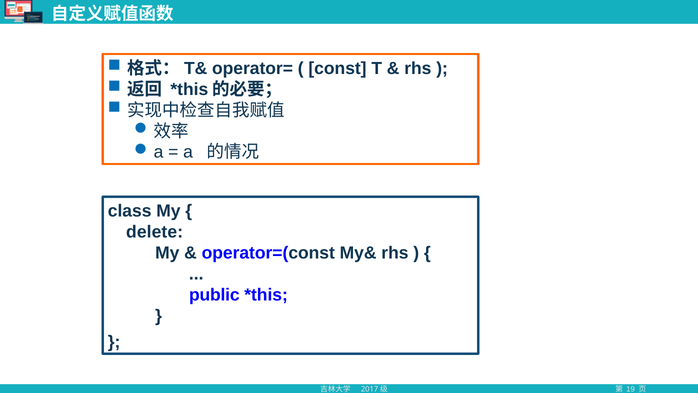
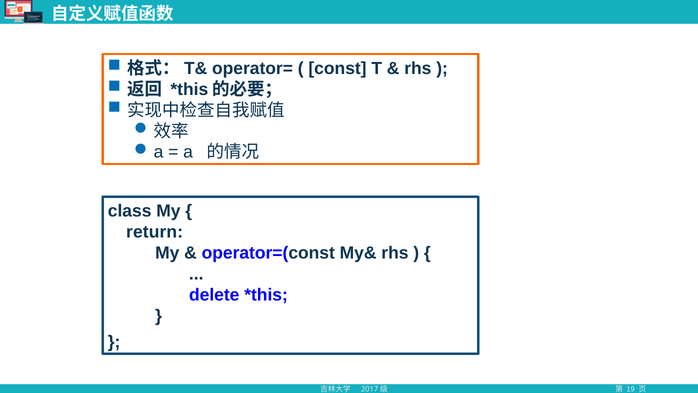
delete: delete -> return
public: public -> delete
